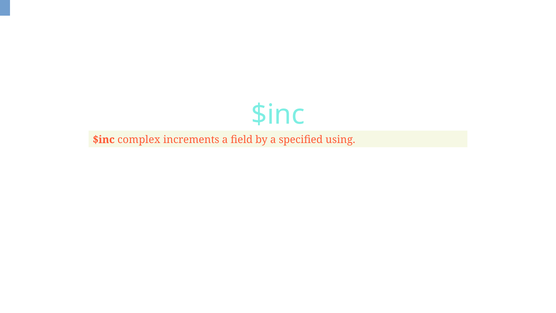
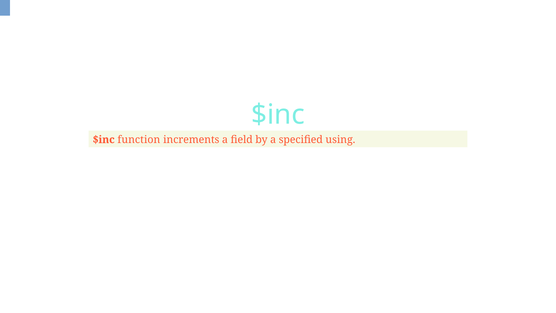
complex: complex -> function
